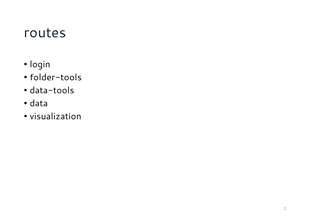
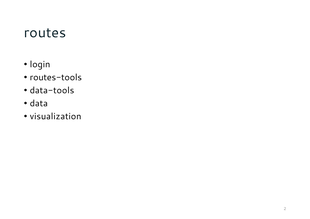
folder-tools: folder-tools -> routes-tools
